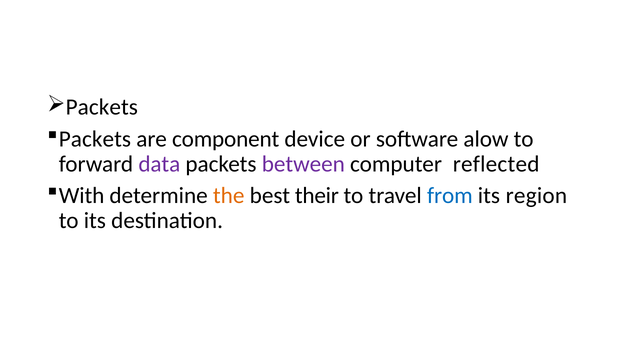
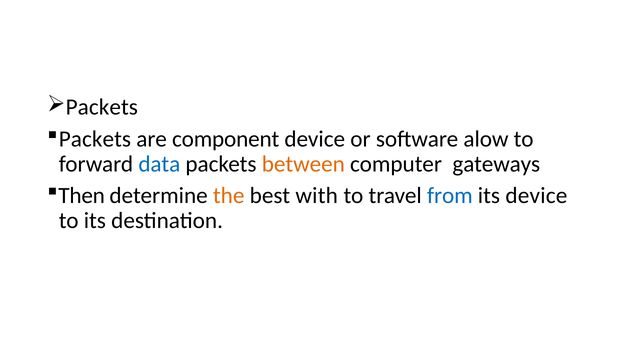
data colour: purple -> blue
between colour: purple -> orange
reflected: reflected -> gateways
With: With -> Then
their: their -> with
its region: region -> device
